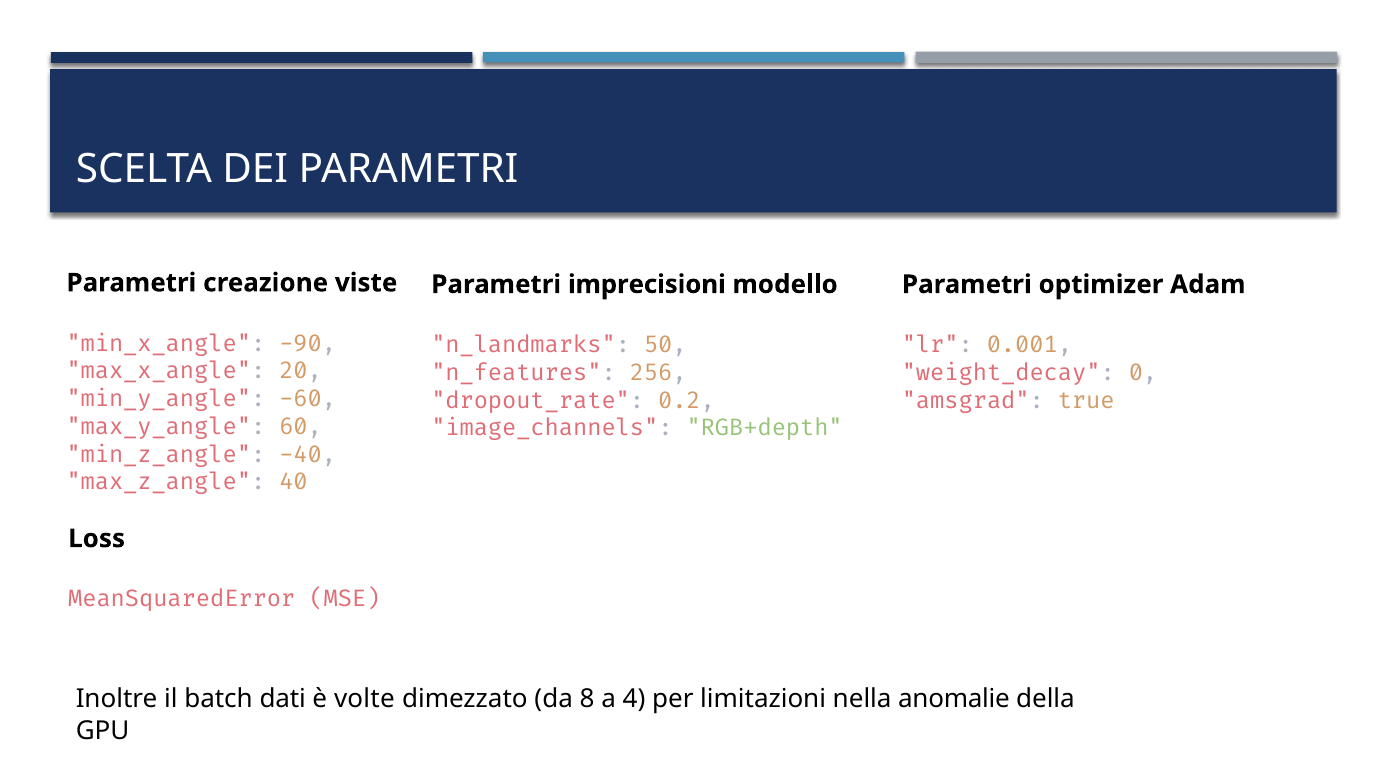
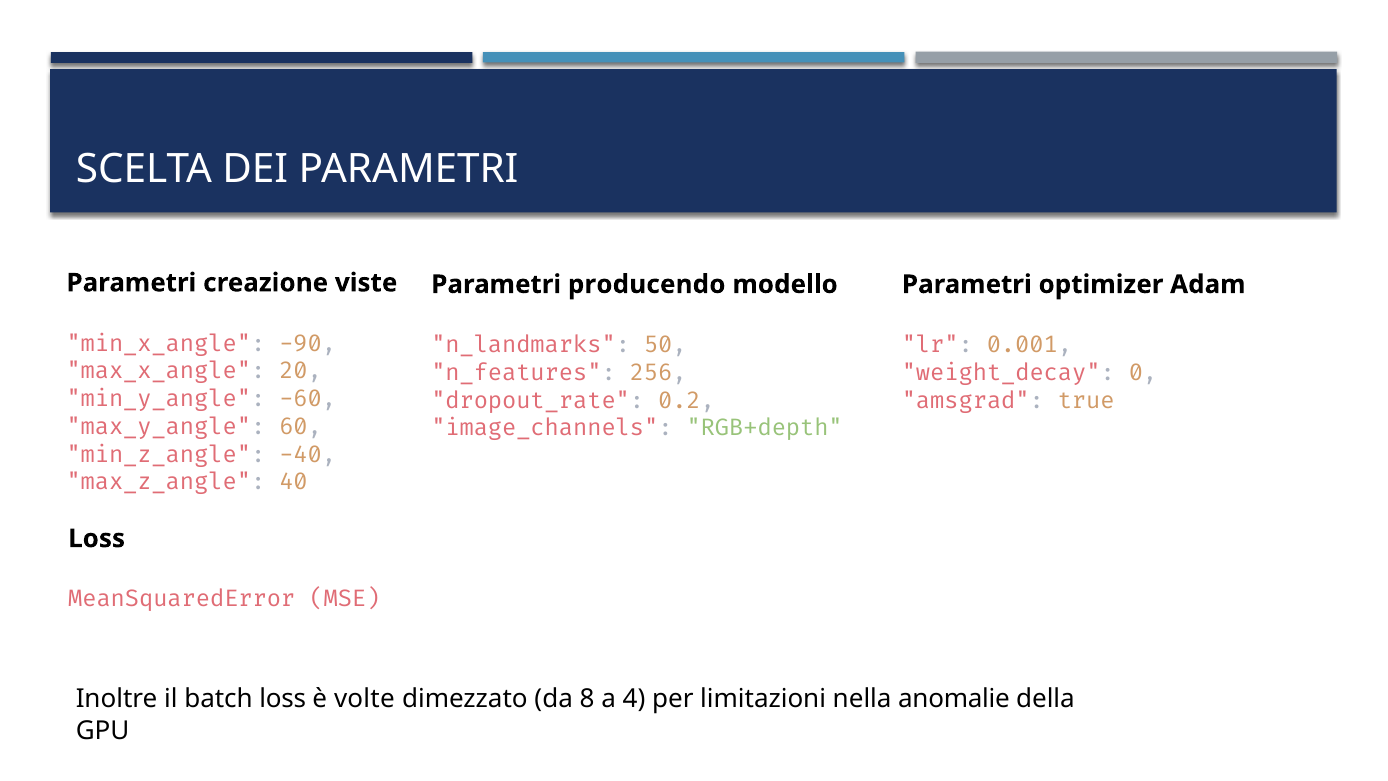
imprecisioni: imprecisioni -> producendo
batch dati: dati -> loss
